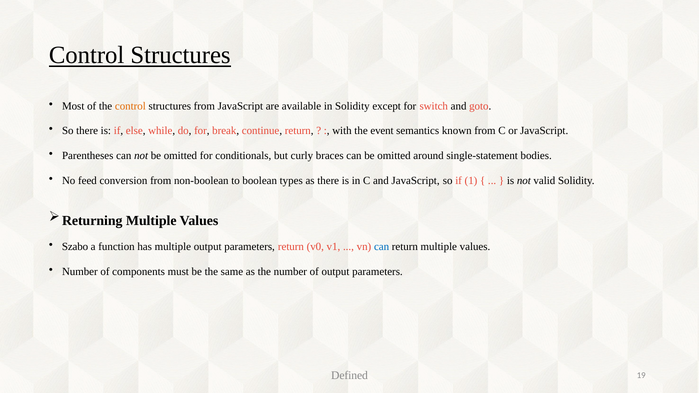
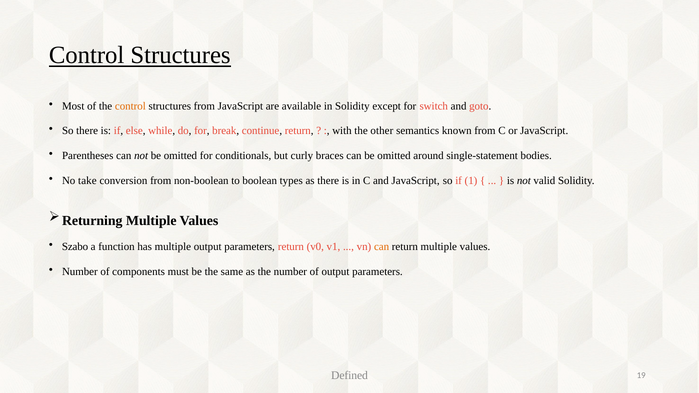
event: event -> other
feed: feed -> take
can at (382, 247) colour: blue -> orange
